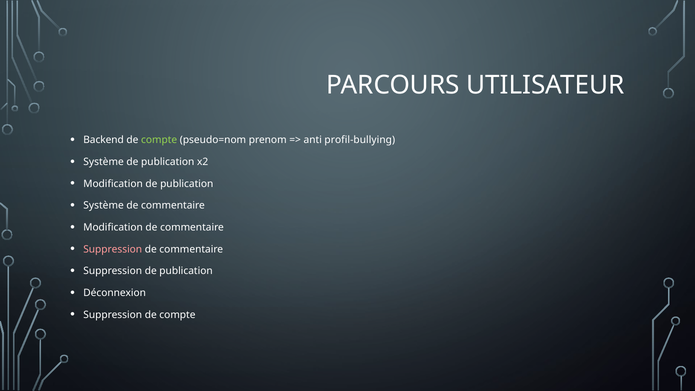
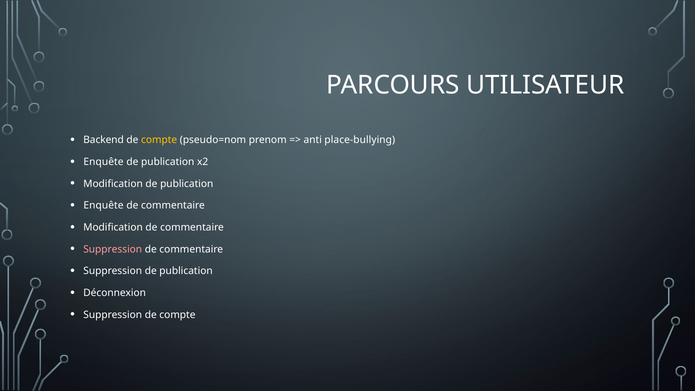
compte at (159, 140) colour: light green -> yellow
profil-bullying: profil-bullying -> place-bullying
Système at (104, 162): Système -> Enquête
Système at (104, 206): Système -> Enquête
